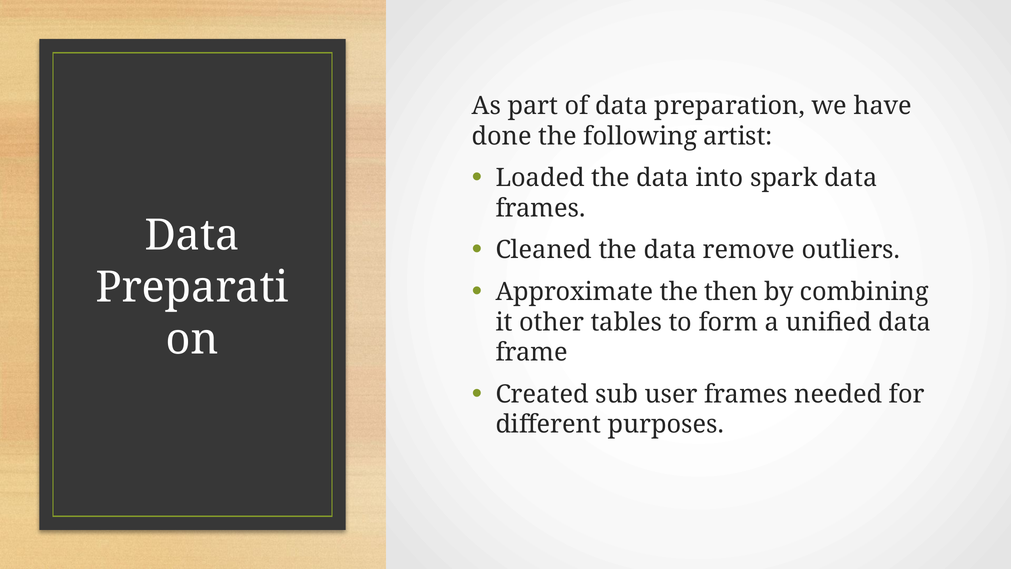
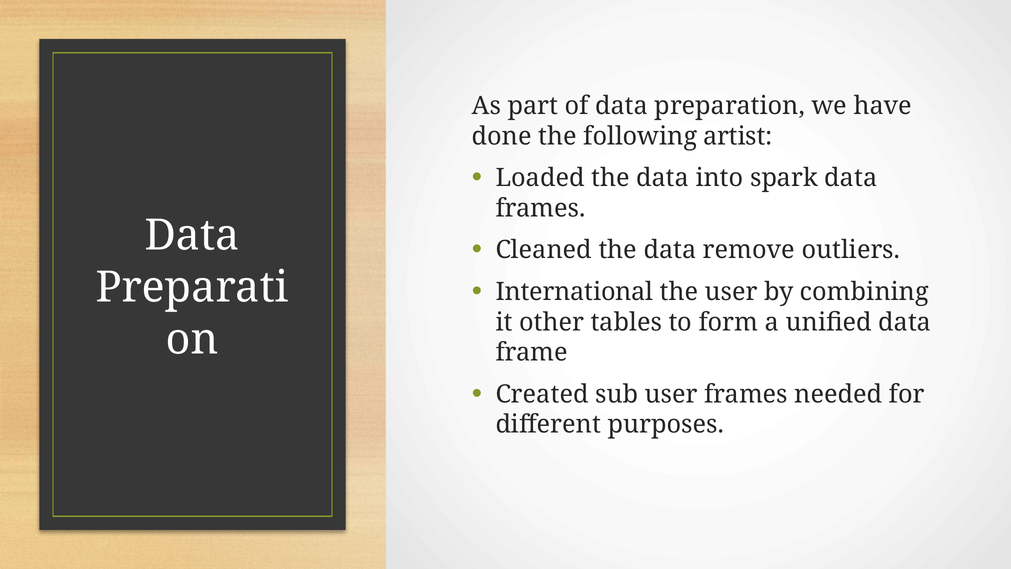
Approximate: Approximate -> International
the then: then -> user
